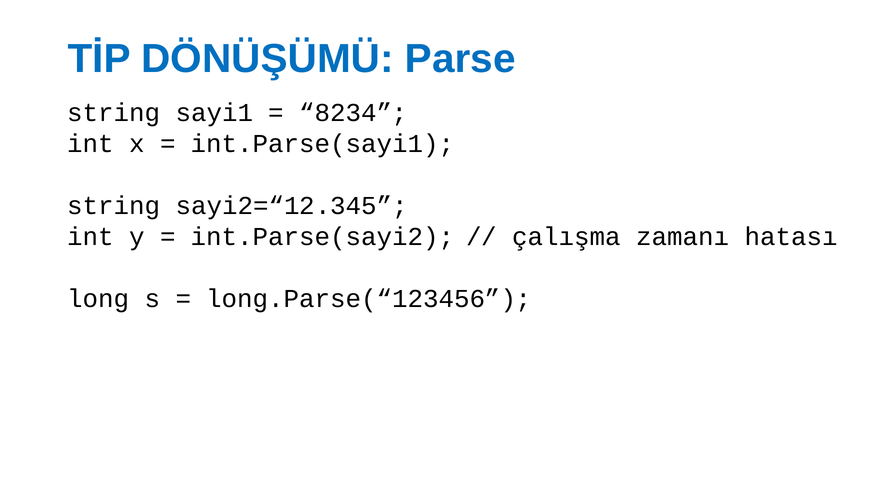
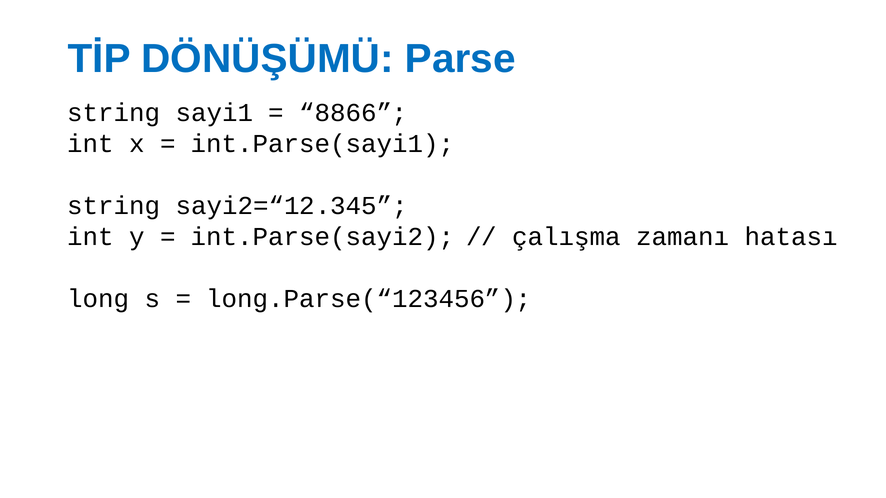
8234: 8234 -> 8866
